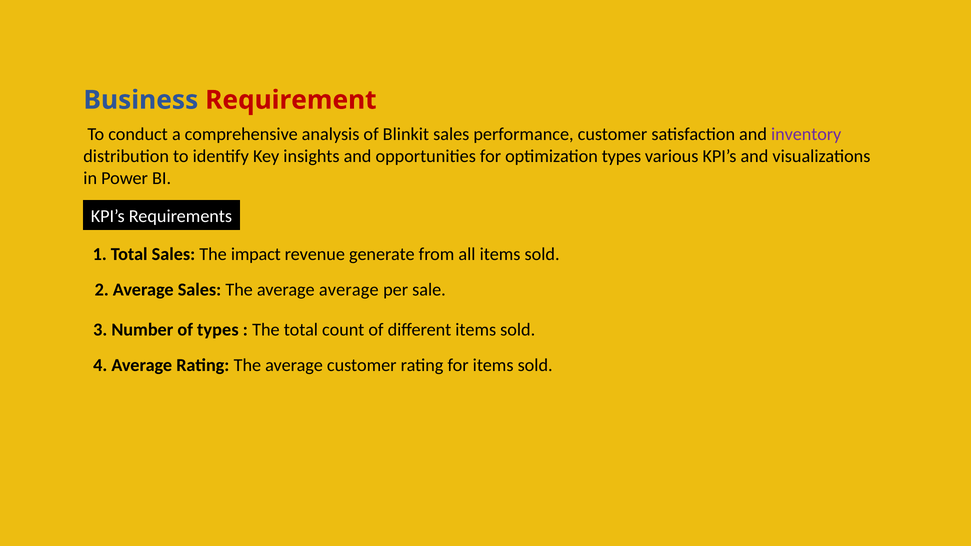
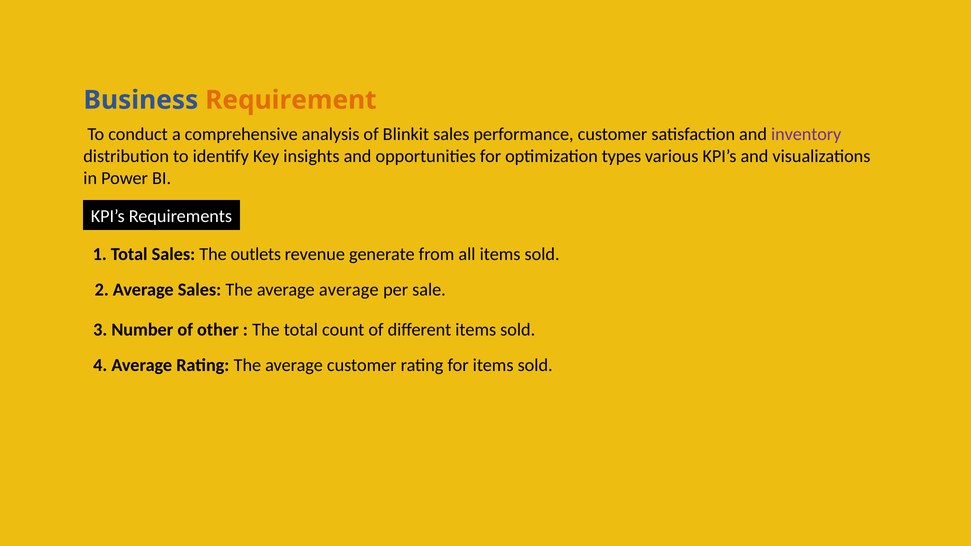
Requirement colour: red -> orange
impact: impact -> outlets
of types: types -> other
